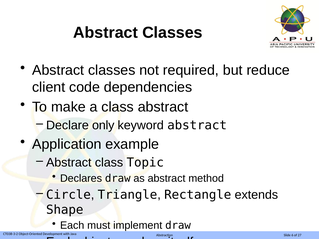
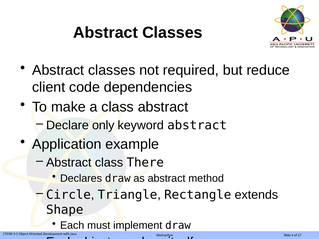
Topic: Topic -> There
